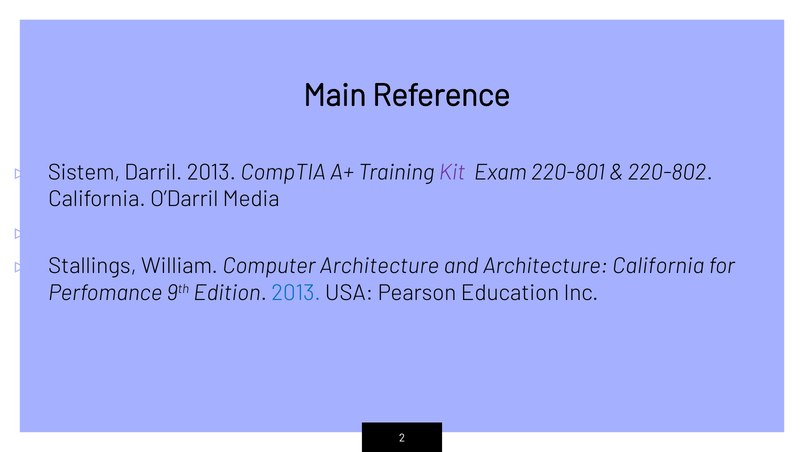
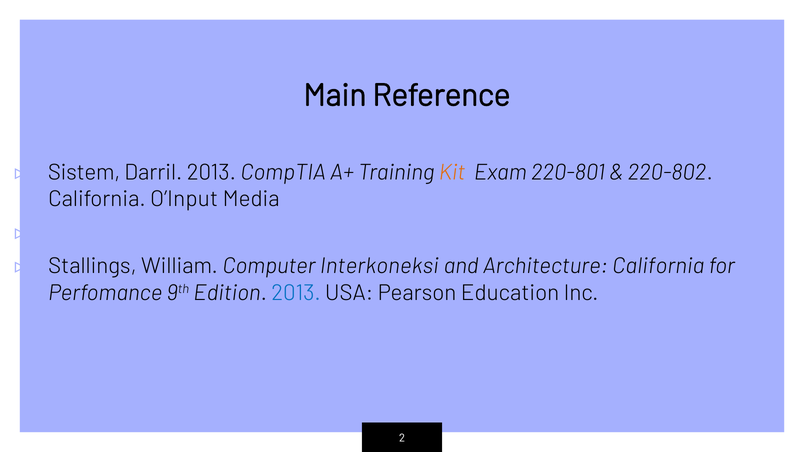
Kit colour: purple -> orange
O’Darril: O’Darril -> O’Input
Computer Architecture: Architecture -> Interkoneksi
